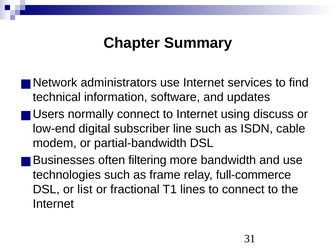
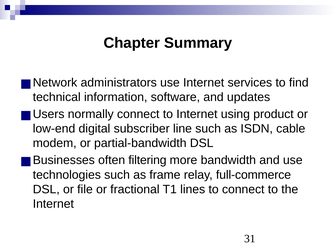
discuss: discuss -> product
list: list -> file
